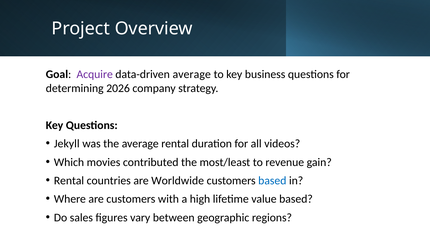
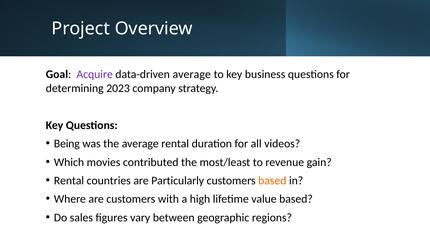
2026: 2026 -> 2023
Jekyll: Jekyll -> Being
Worldwide: Worldwide -> Particularly
based at (272, 181) colour: blue -> orange
